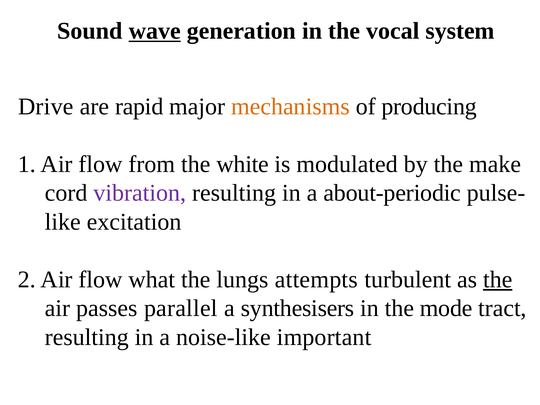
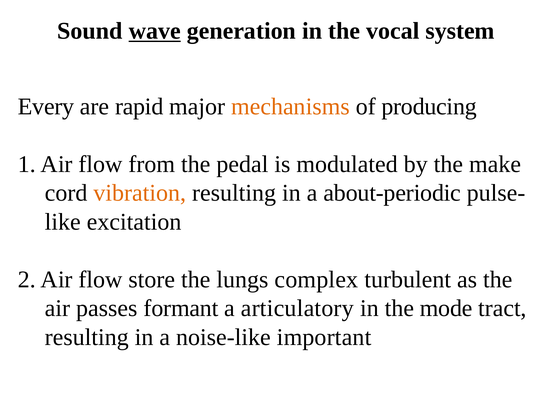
Drive: Drive -> Every
white: white -> pedal
vibration colour: purple -> orange
what: what -> store
attempts: attempts -> complex
the at (498, 279) underline: present -> none
parallel: parallel -> formant
synthesisers: synthesisers -> articulatory
